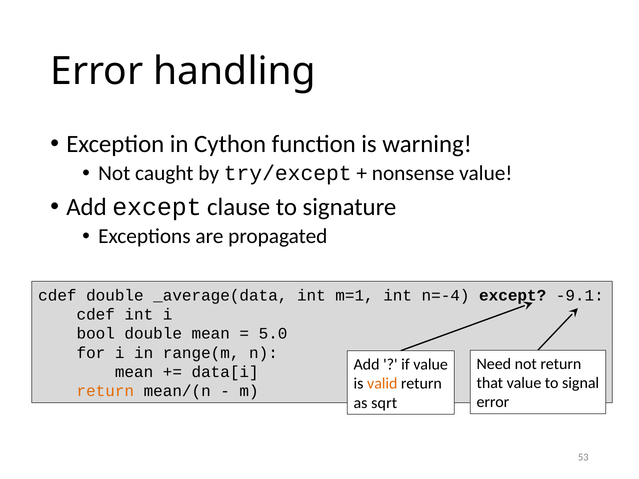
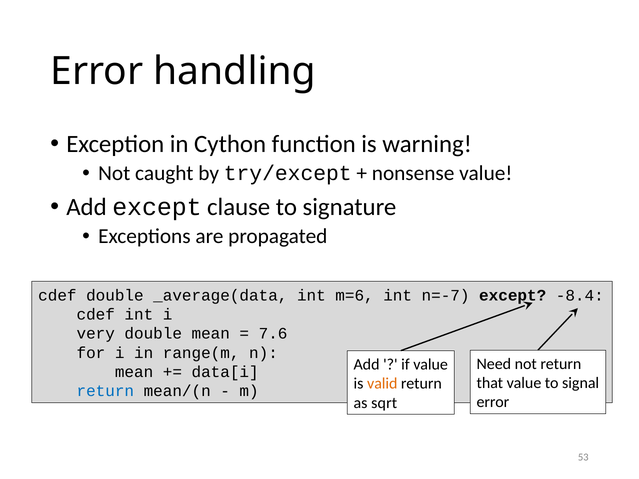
m=1: m=1 -> m=6
n=-4: n=-4 -> n=-7
-9.1: -9.1 -> -8.4
bool: bool -> very
5.0: 5.0 -> 7.6
return at (105, 391) colour: orange -> blue
